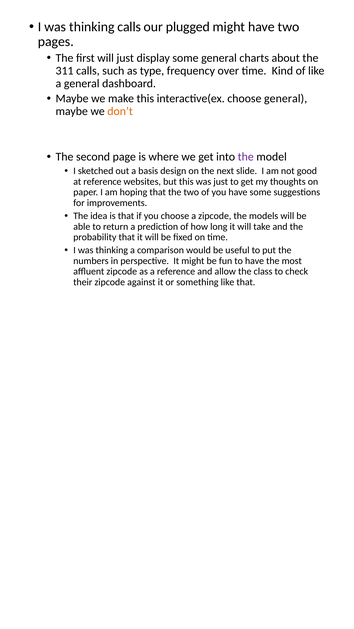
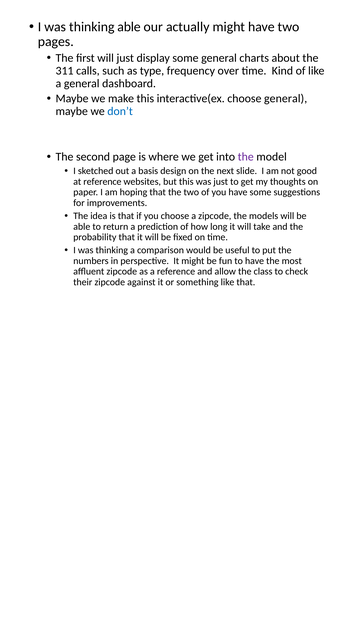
thinking calls: calls -> able
plugged: plugged -> actually
don’t colour: orange -> blue
